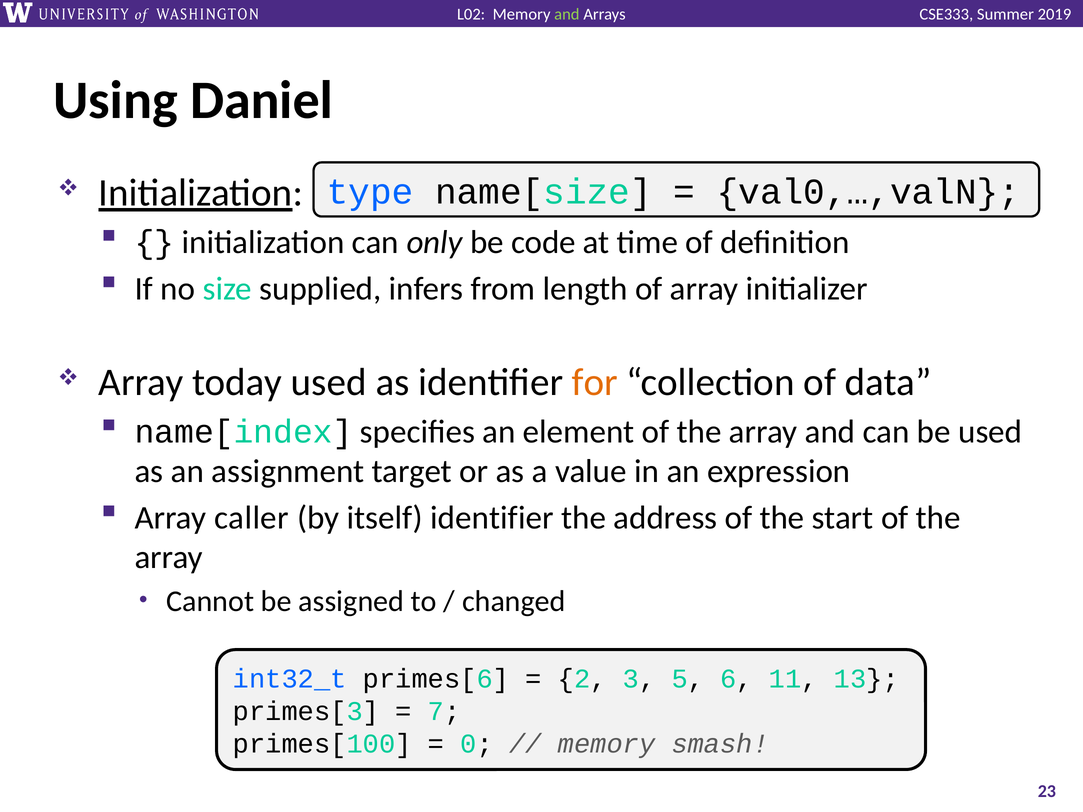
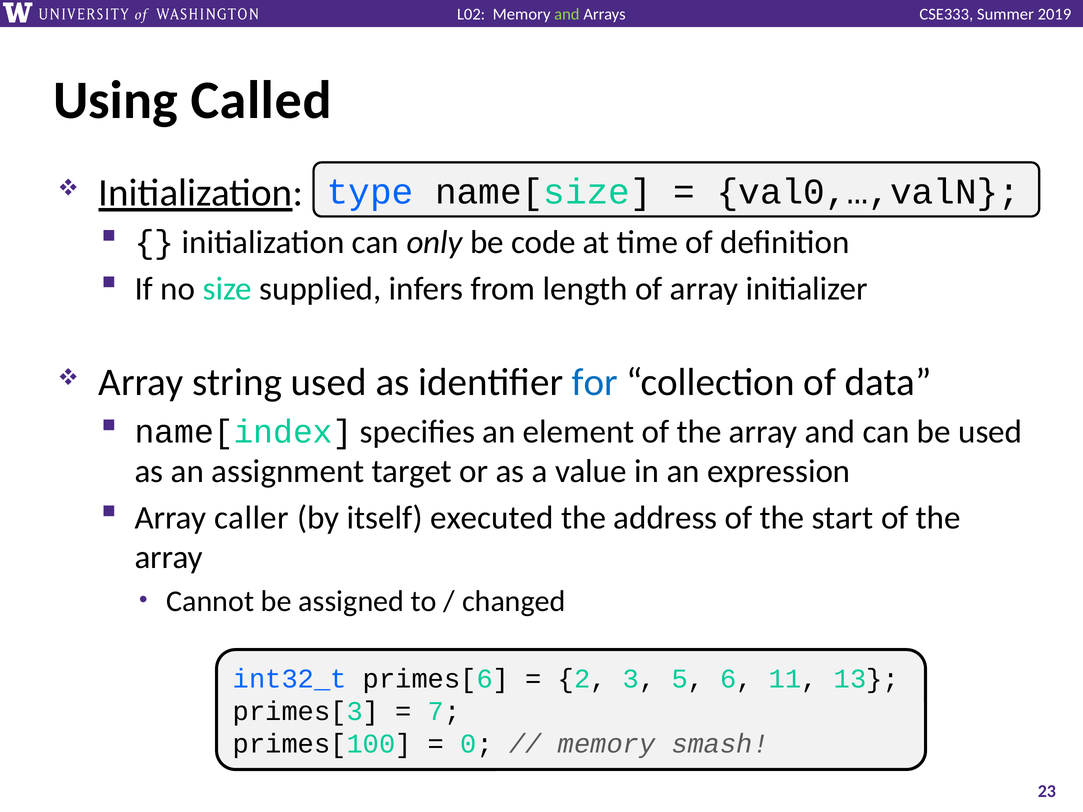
Daniel: Daniel -> Called
today: today -> string
for colour: orange -> blue
itself identifier: identifier -> executed
